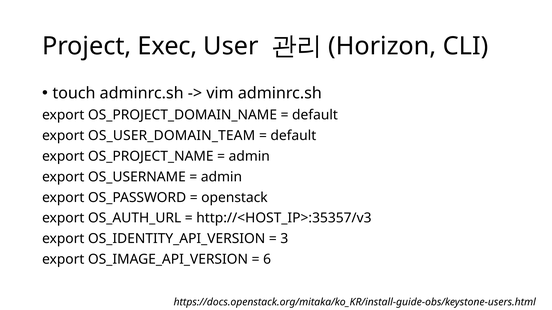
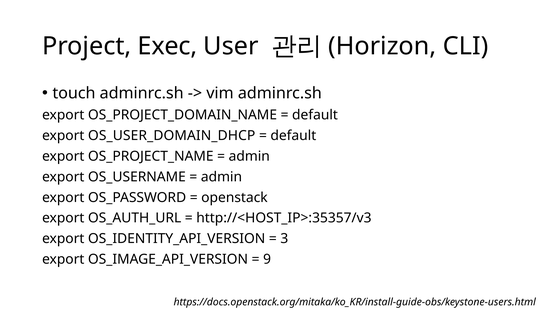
OS_USER_DOMAIN_TEAM: OS_USER_DOMAIN_TEAM -> OS_USER_DOMAIN_DHCP
6: 6 -> 9
